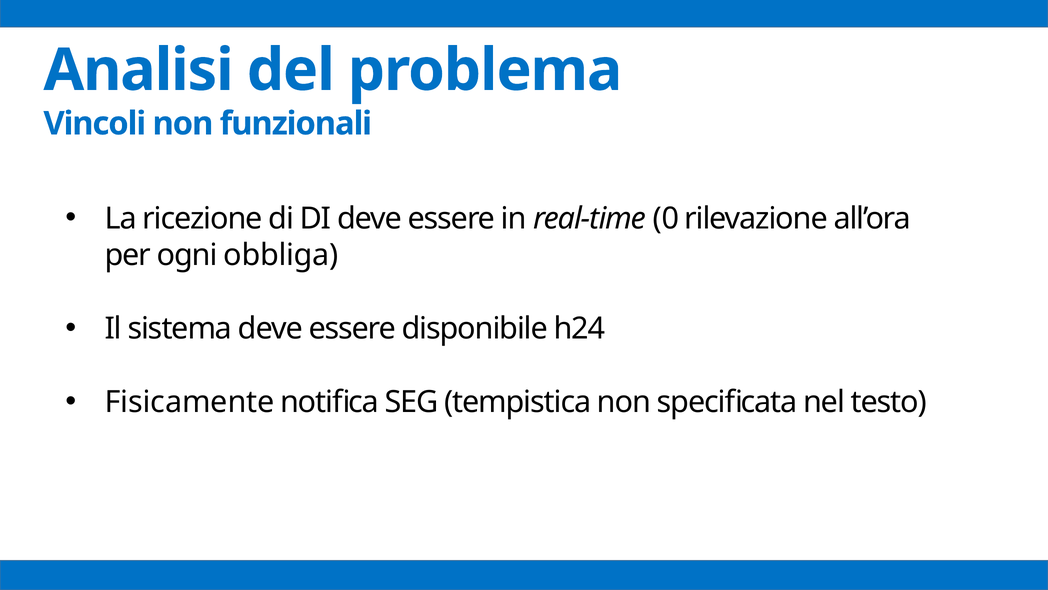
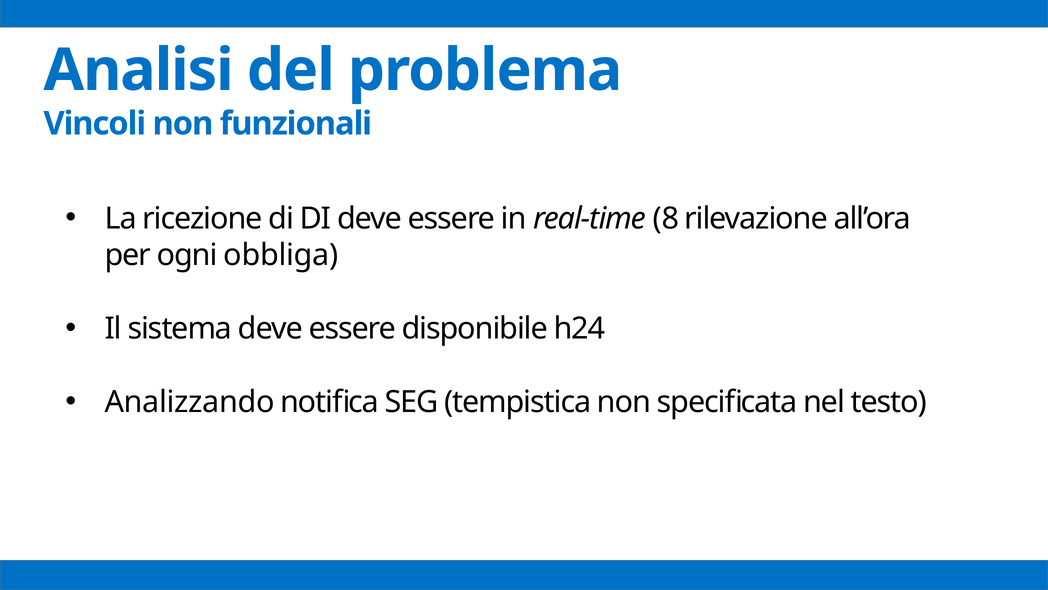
0: 0 -> 8
Fisicamente: Fisicamente -> Analizzando
